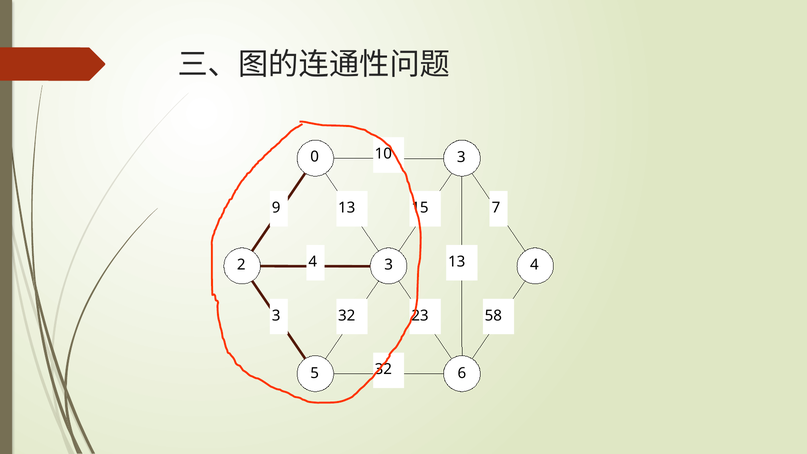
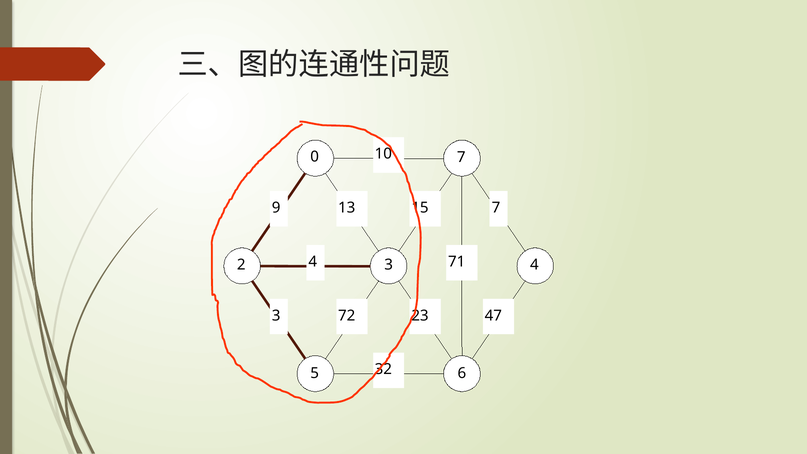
0 3: 3 -> 7
4 13: 13 -> 71
3 32: 32 -> 72
58: 58 -> 47
